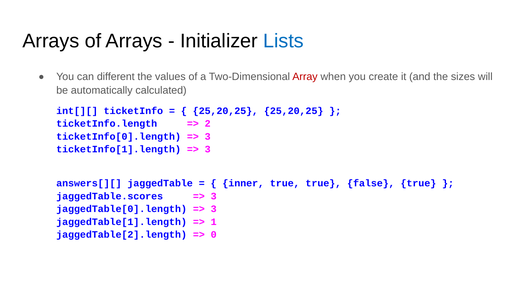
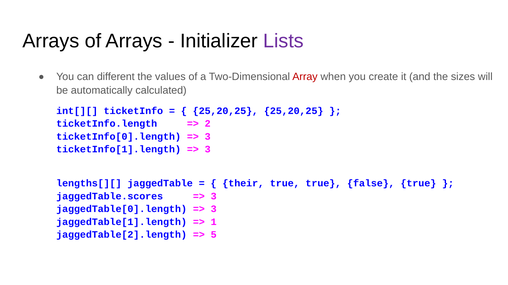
Lists colour: blue -> purple
answers[][: answers[][ -> lengths[][
inner: inner -> their
0: 0 -> 5
